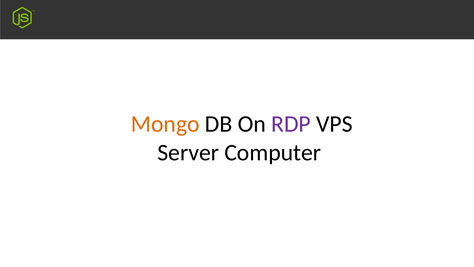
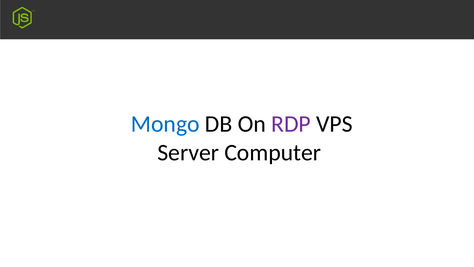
Mongo colour: orange -> blue
